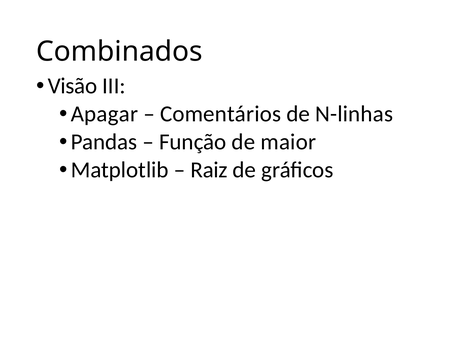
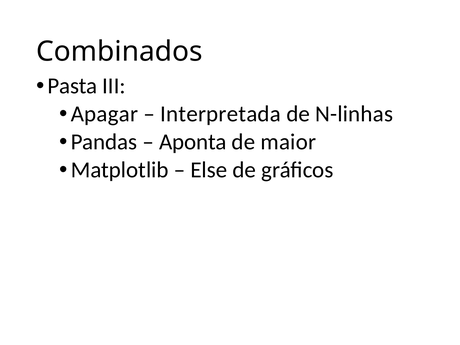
Visão: Visão -> Pasta
Comentários: Comentários -> Interpretada
Função: Função -> Aponta
Raiz: Raiz -> Else
